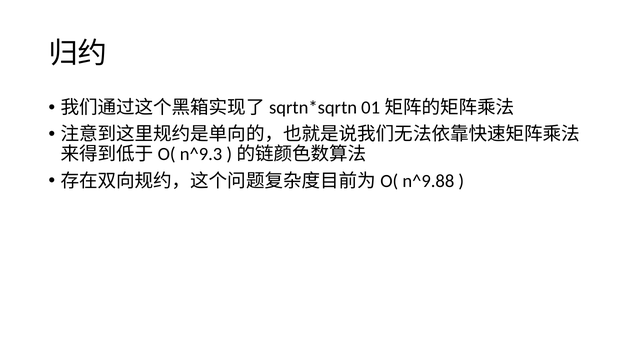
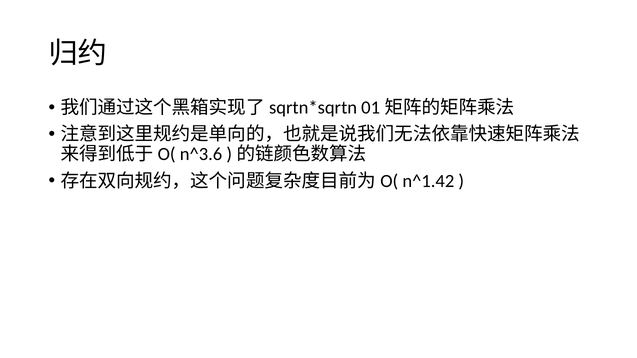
n^9.3: n^9.3 -> n^3.6
n^9.88: n^9.88 -> n^1.42
